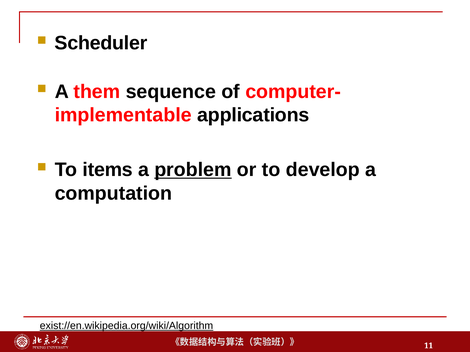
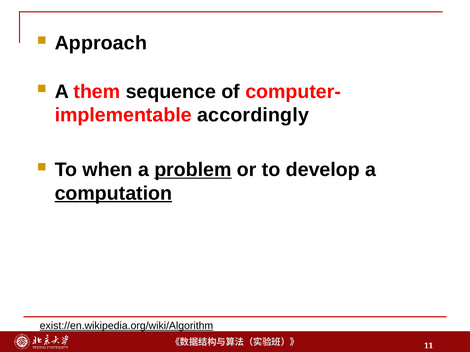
Scheduler: Scheduler -> Approach
applications: applications -> accordingly
items: items -> when
computation underline: none -> present
